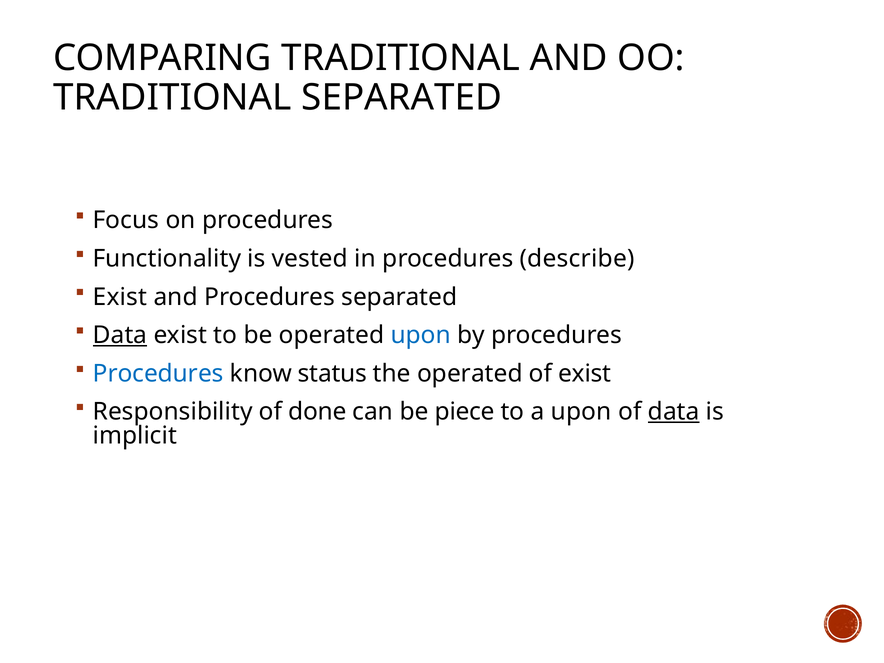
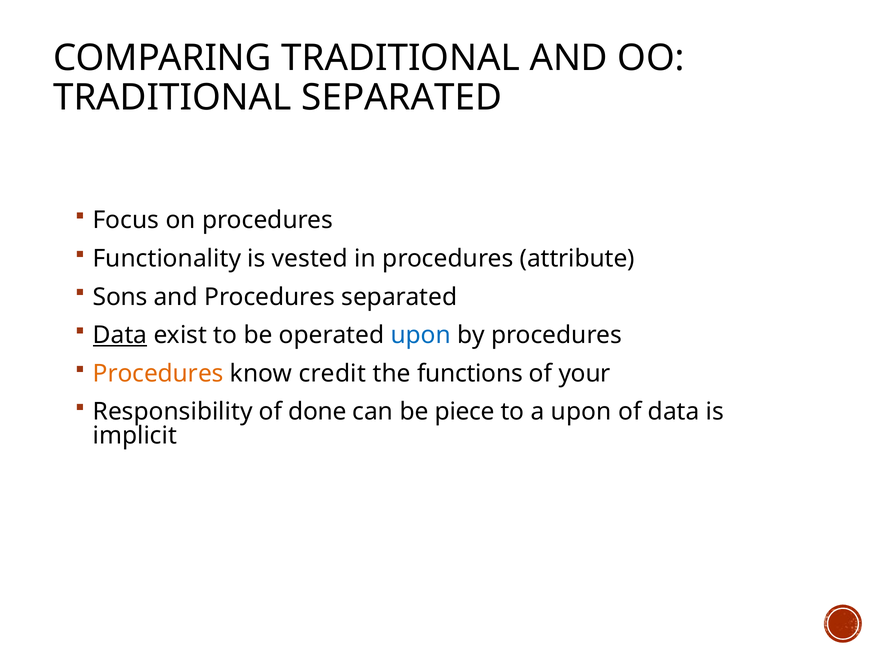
describe: describe -> attribute
Exist at (120, 297): Exist -> Sons
Procedures at (158, 374) colour: blue -> orange
status: status -> credit
the operated: operated -> functions
of exist: exist -> your
data at (674, 412) underline: present -> none
